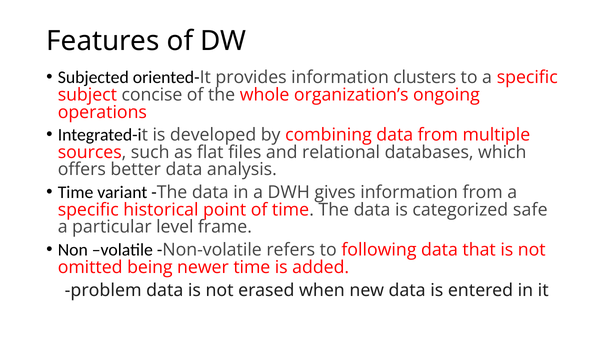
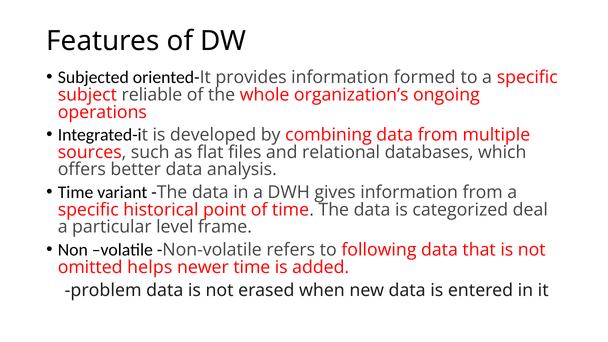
clusters: clusters -> formed
concise: concise -> reliable
safe: safe -> deal
being: being -> helps
